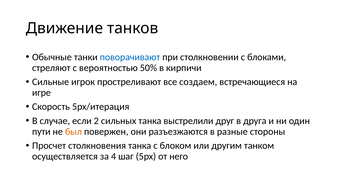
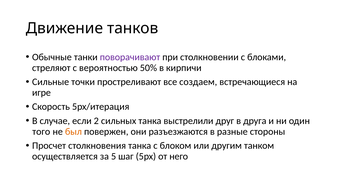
поворачивают colour: blue -> purple
игрок: игрок -> точки
пути: пути -> того
4: 4 -> 5
